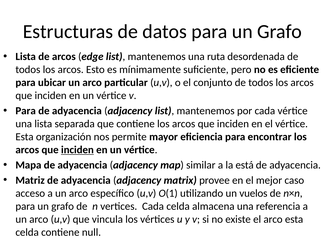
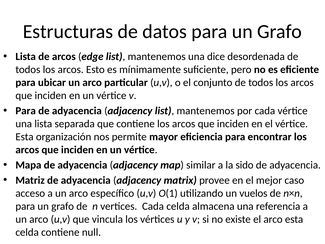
ruta: ruta -> dice
inciden at (77, 150) underline: present -> none
está: está -> sido
